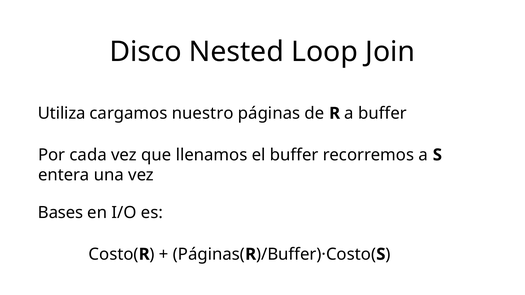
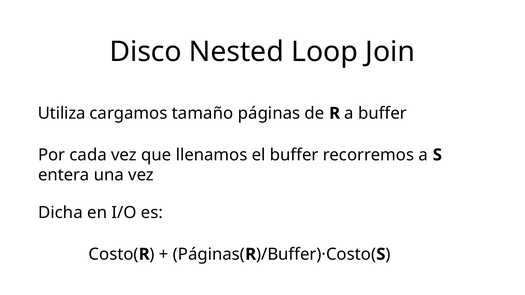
nuestro: nuestro -> tamaño
Bases: Bases -> Dicha
